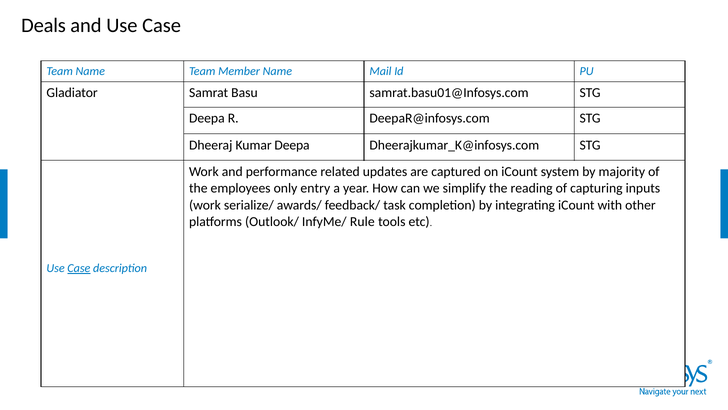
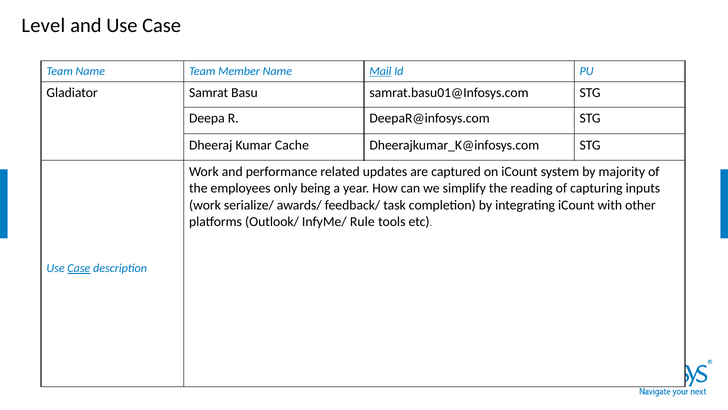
Deals: Deals -> Level
Mail underline: none -> present
Kumar Deepa: Deepa -> Cache
entry: entry -> being
